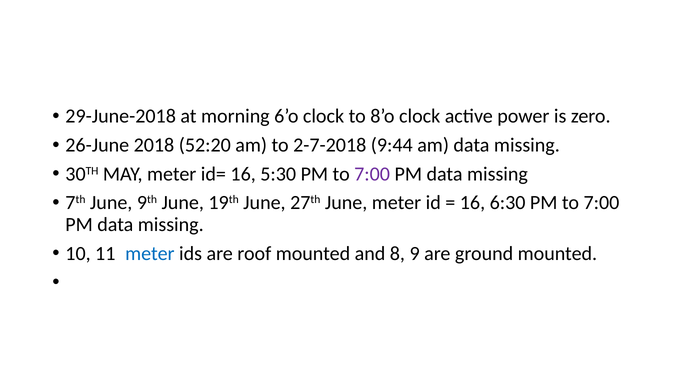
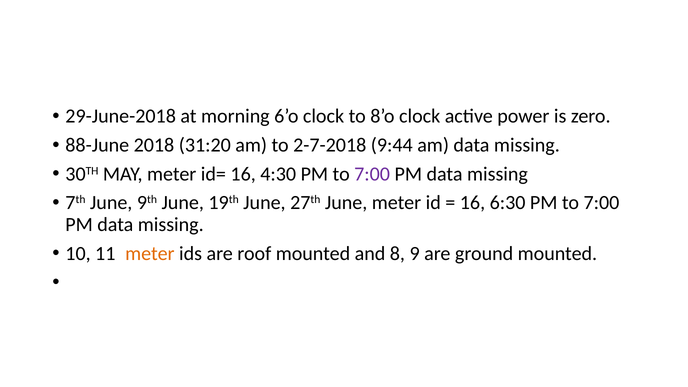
26-June: 26-June -> 88-June
52:20: 52:20 -> 31:20
5:30: 5:30 -> 4:30
meter at (150, 253) colour: blue -> orange
